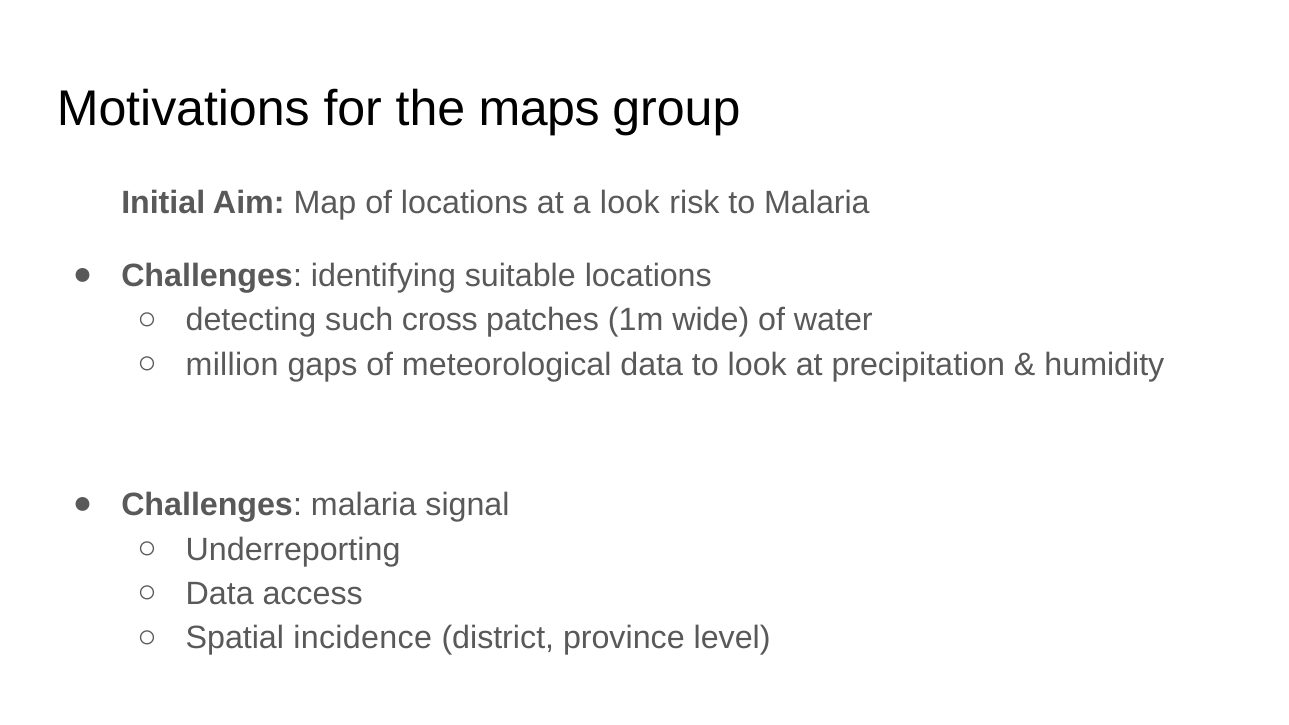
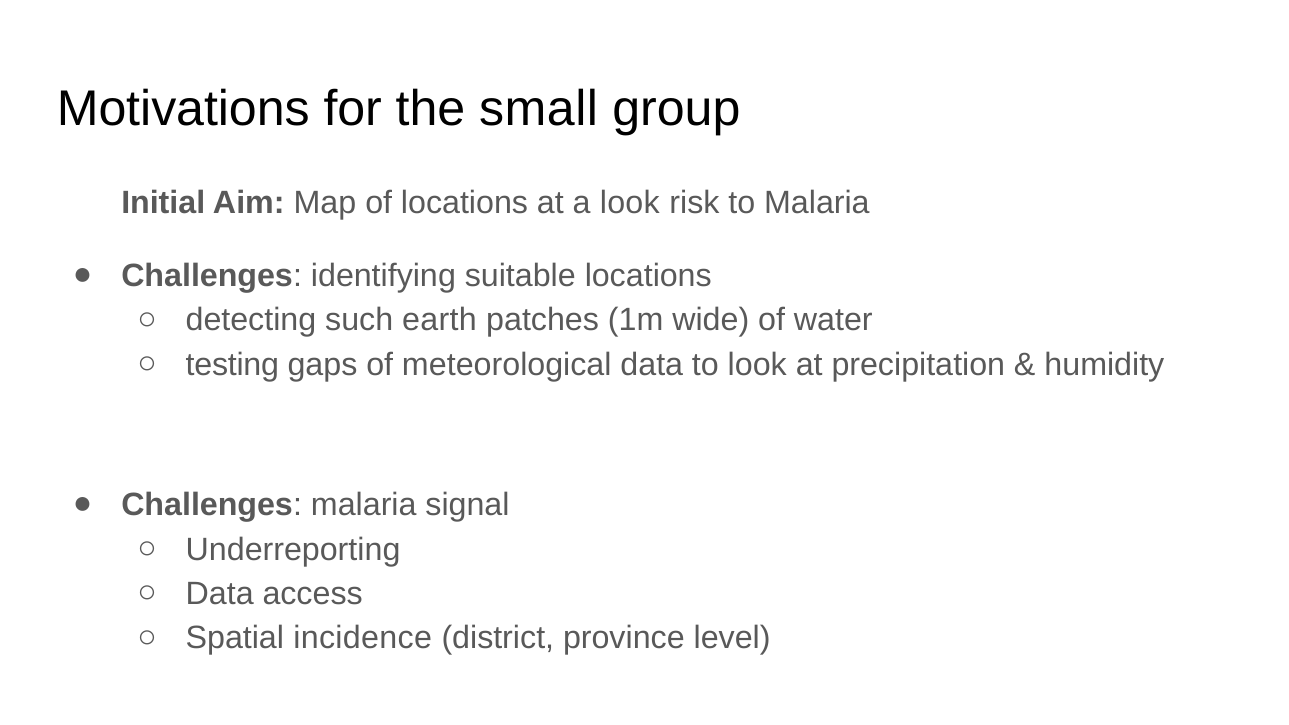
maps: maps -> small
cross: cross -> earth
million: million -> testing
